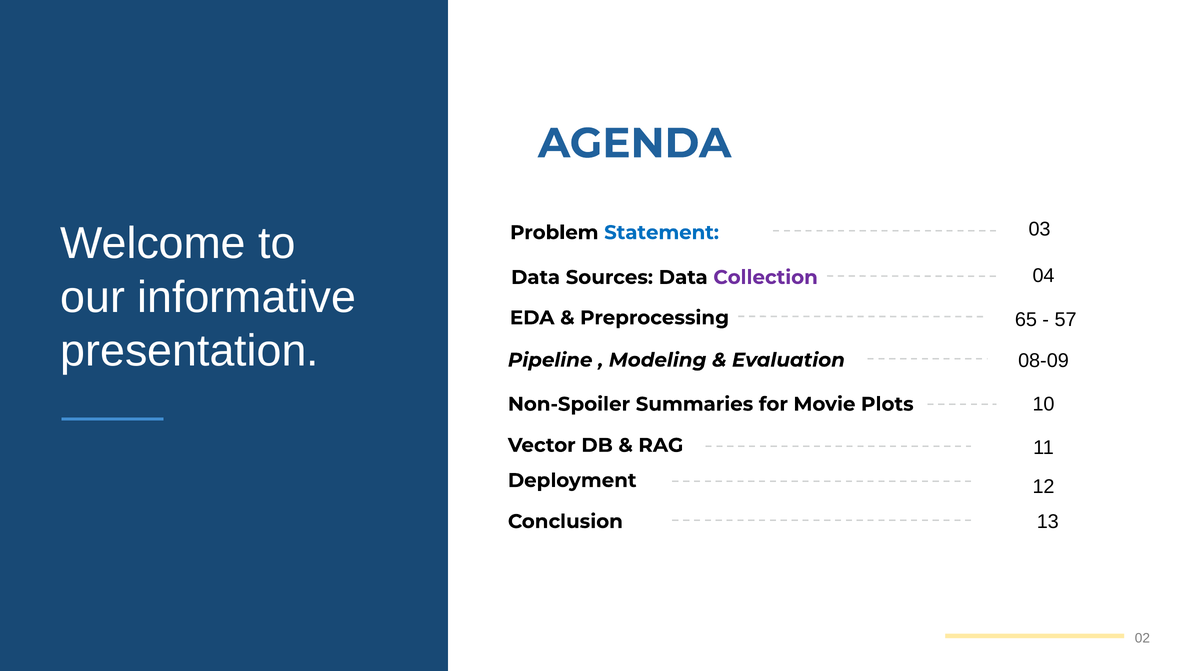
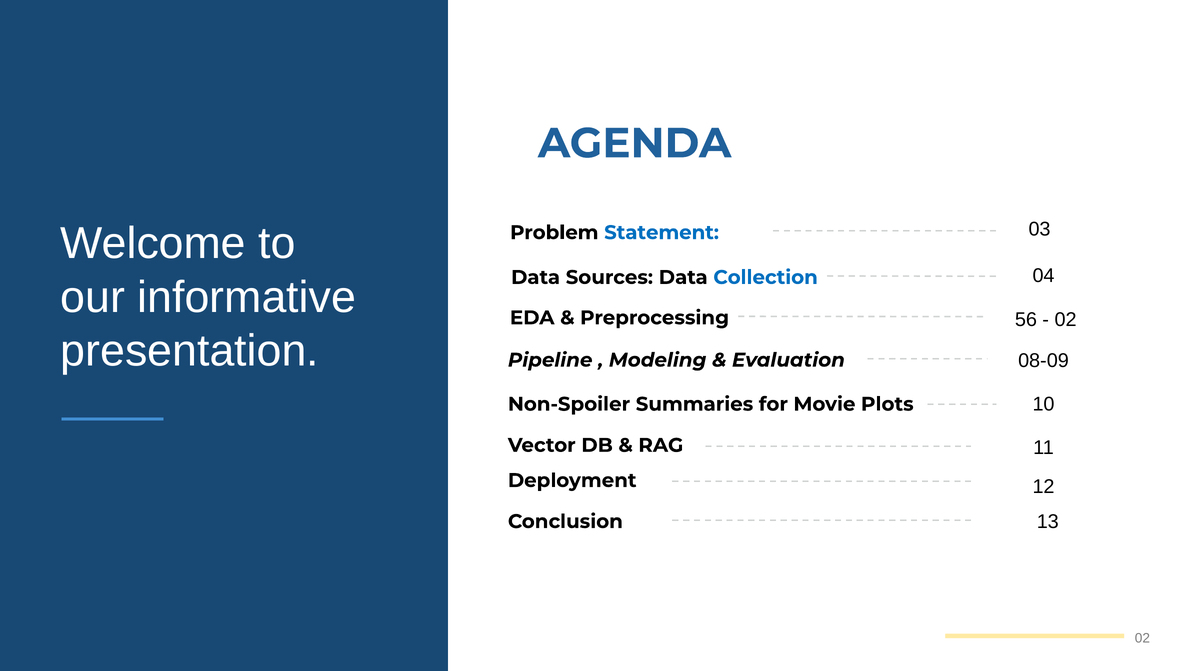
Collection colour: purple -> blue
65: 65 -> 56
57 at (1066, 320): 57 -> 02
